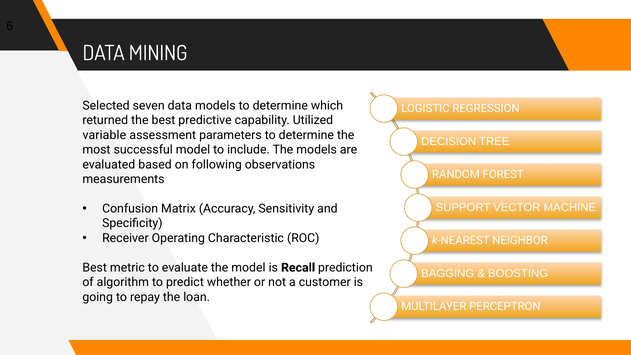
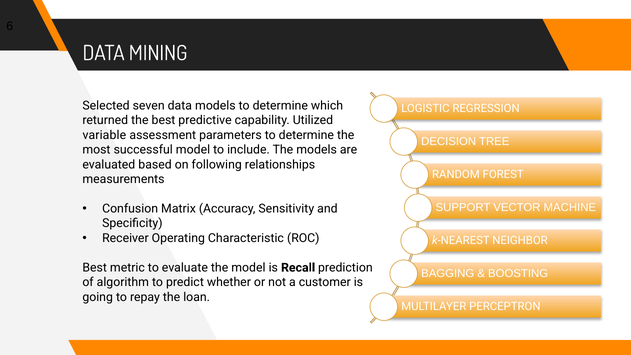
observations: observations -> relationships
